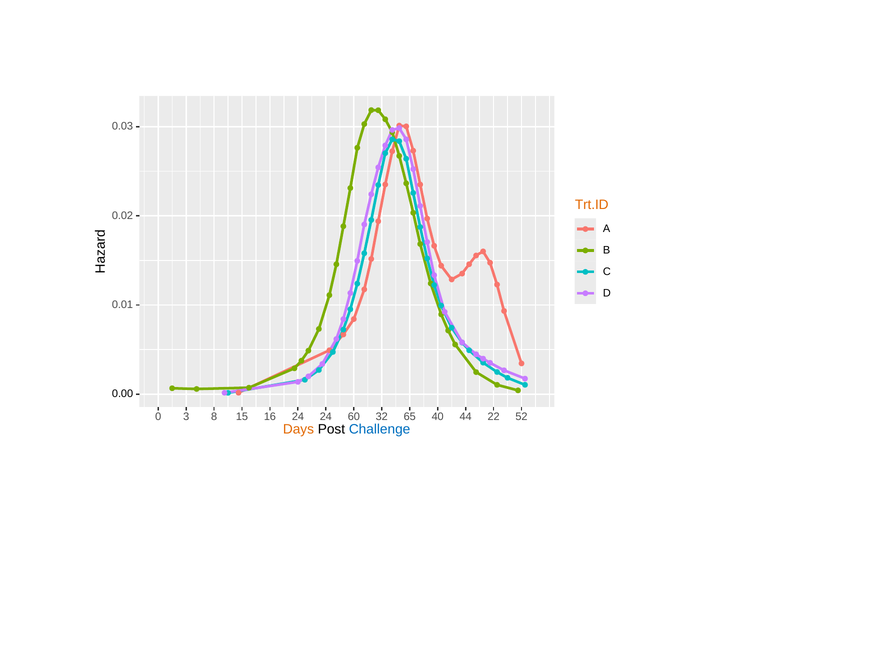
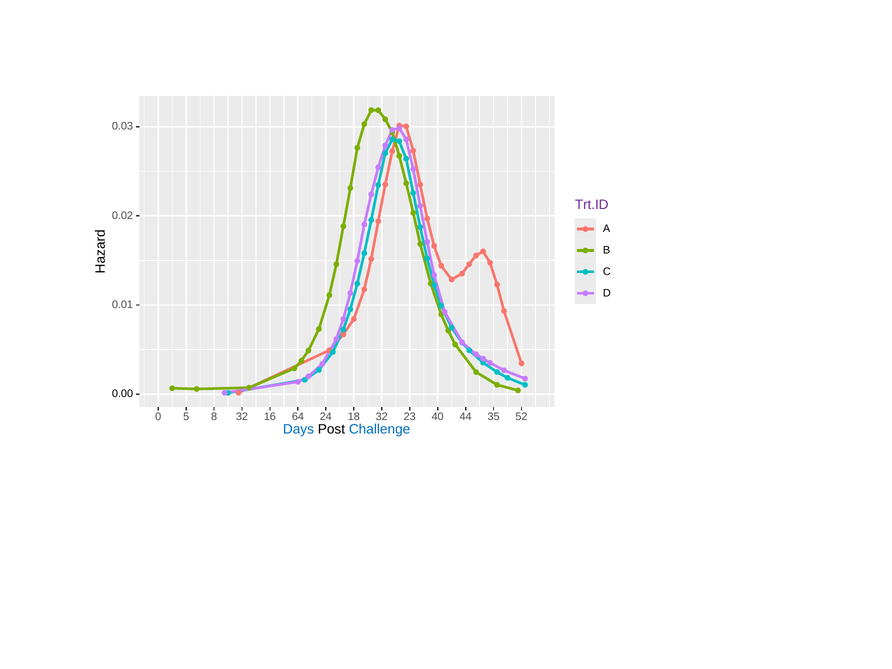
Trt.ID colour: orange -> purple
3: 3 -> 5
8 15: 15 -> 32
16 24: 24 -> 64
60: 60 -> 18
65: 65 -> 23
22: 22 -> 35
Days colour: orange -> blue
